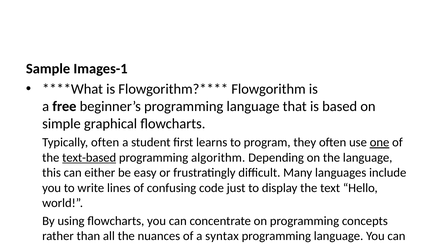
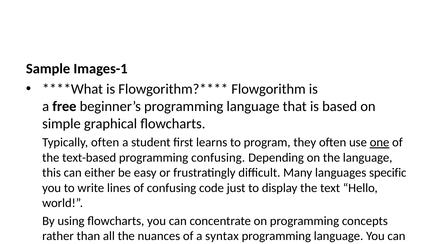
text-based underline: present -> none
programming algorithm: algorithm -> confusing
languages include: include -> specific
